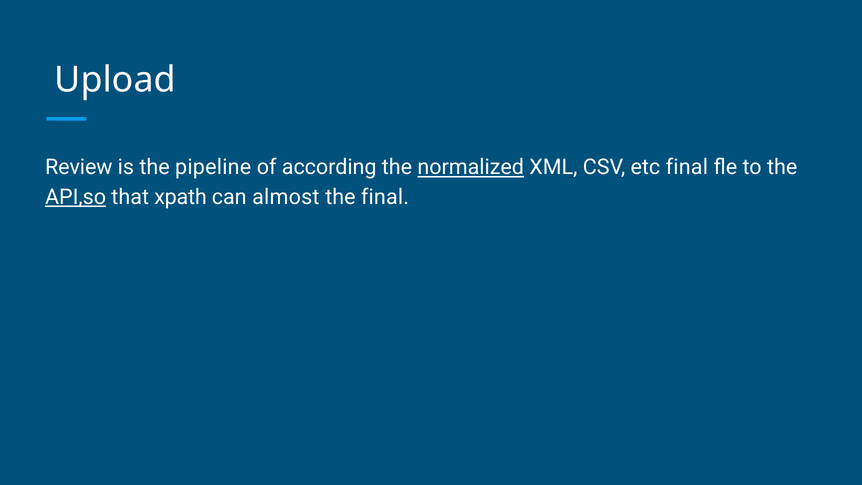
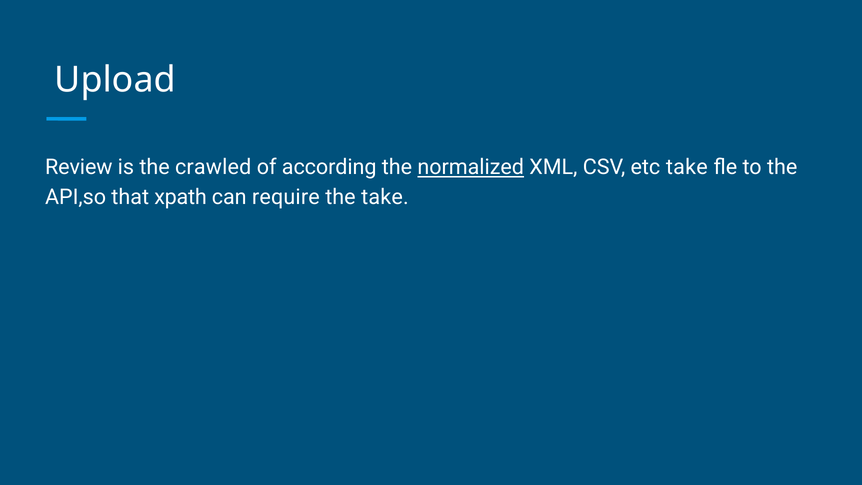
pipeline: pipeline -> crawled
etc final: final -> take
API,so underline: present -> none
almost: almost -> require
the final: final -> take
